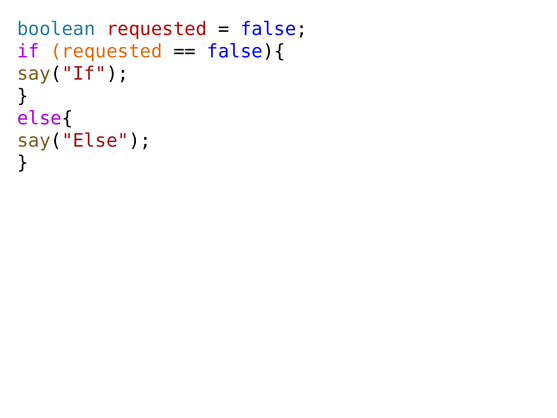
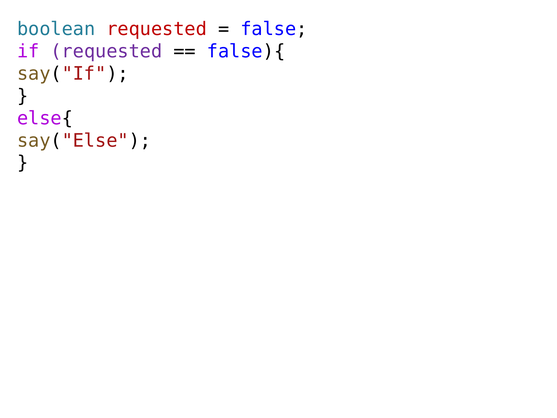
requested at (106, 51) colour: orange -> purple
